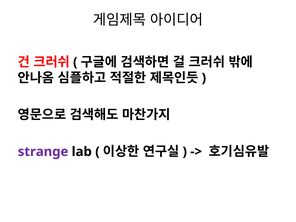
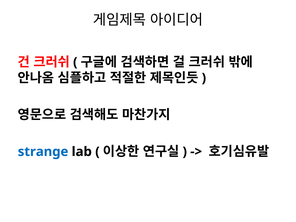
strange colour: purple -> blue
